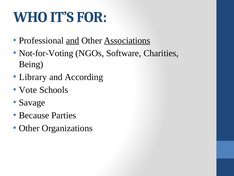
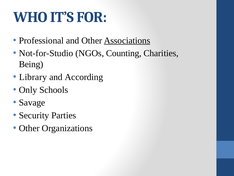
and at (73, 40) underline: present -> none
Not-for-Voting: Not-for-Voting -> Not-for-Studio
Software: Software -> Counting
Vote: Vote -> Only
Because: Because -> Security
